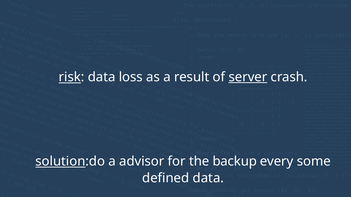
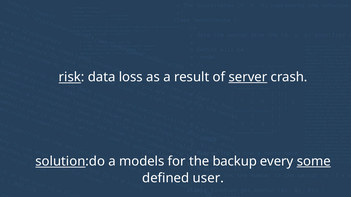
advisor: advisor -> models
some underline: none -> present
defined data: data -> user
